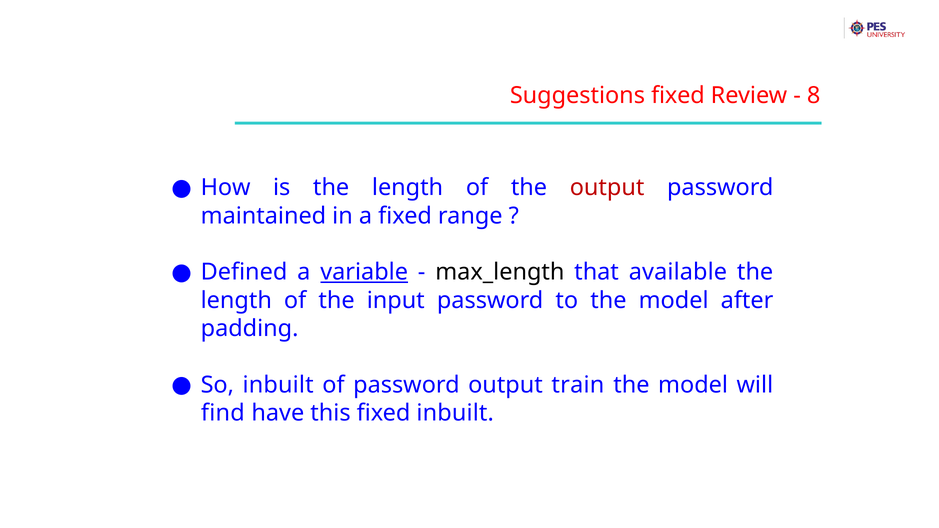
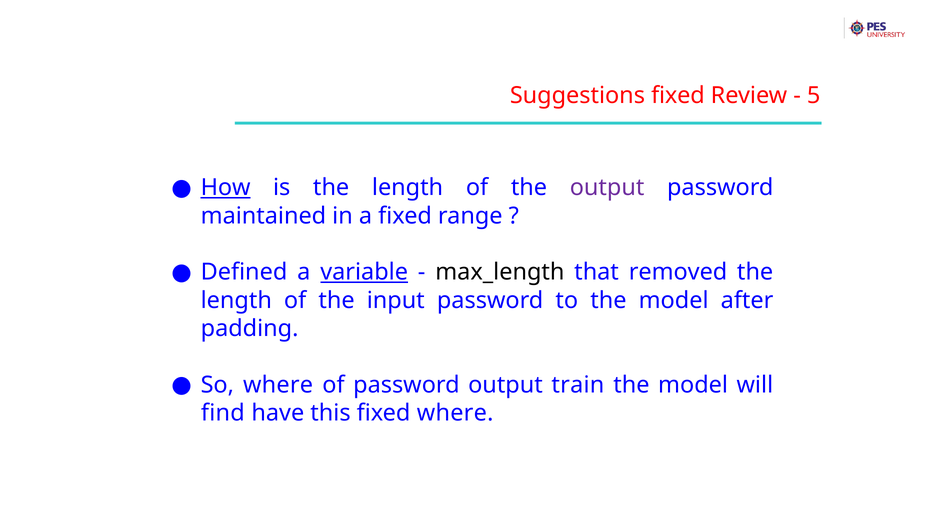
8: 8 -> 5
How underline: none -> present
output at (607, 188) colour: red -> purple
available: available -> removed
So inbuilt: inbuilt -> where
fixed inbuilt: inbuilt -> where
